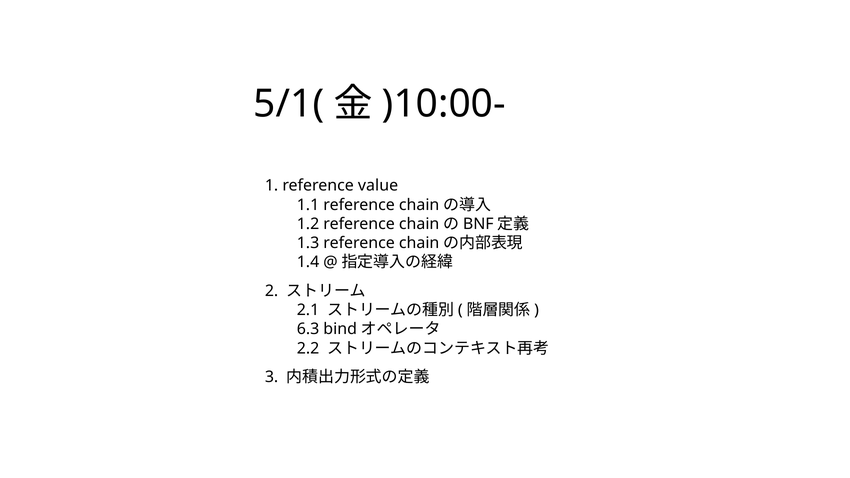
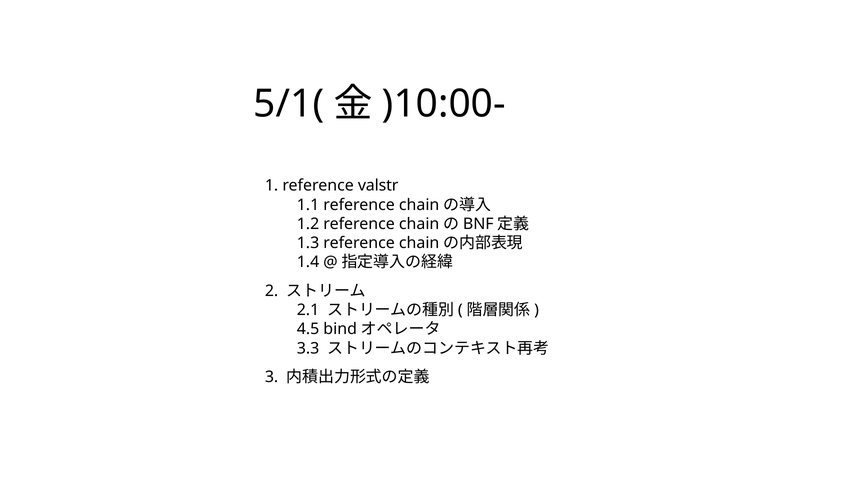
value: value -> valstr
6.3: 6.3 -> 4.5
2.2: 2.2 -> 3.3
